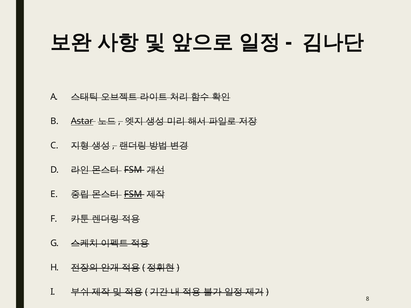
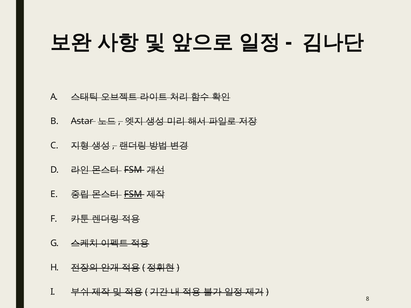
Astar underline: present -> none
